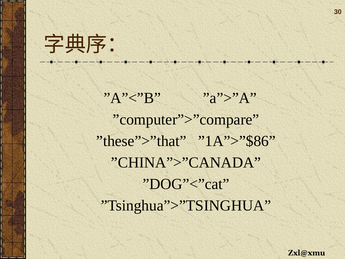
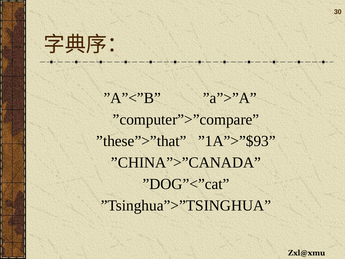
”1A”>”$86: ”1A”>”$86 -> ”1A”>”$93
